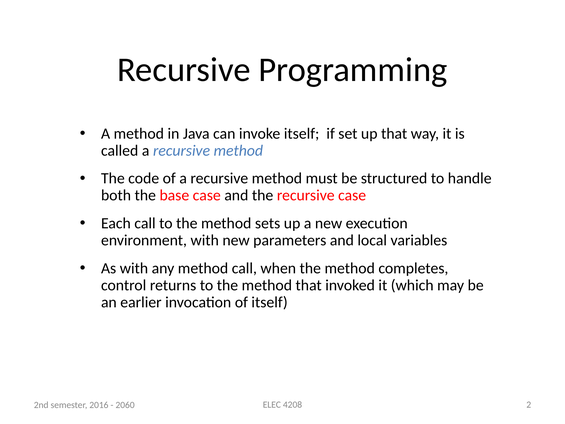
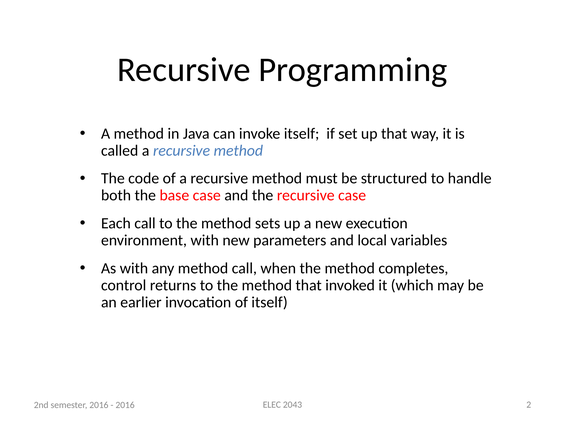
4208: 4208 -> 2043
2060 at (125, 405): 2060 -> 2016
